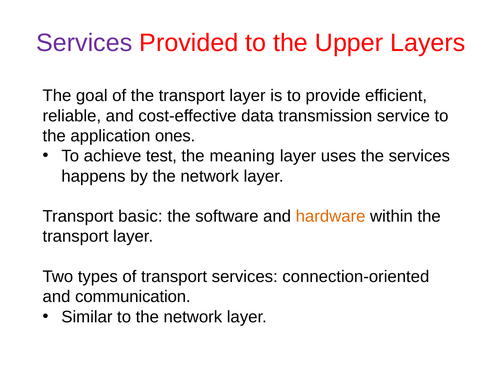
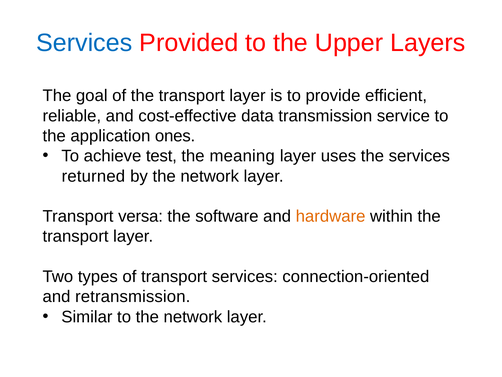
Services at (84, 43) colour: purple -> blue
happens: happens -> returned
basic: basic -> versa
communication: communication -> retransmission
